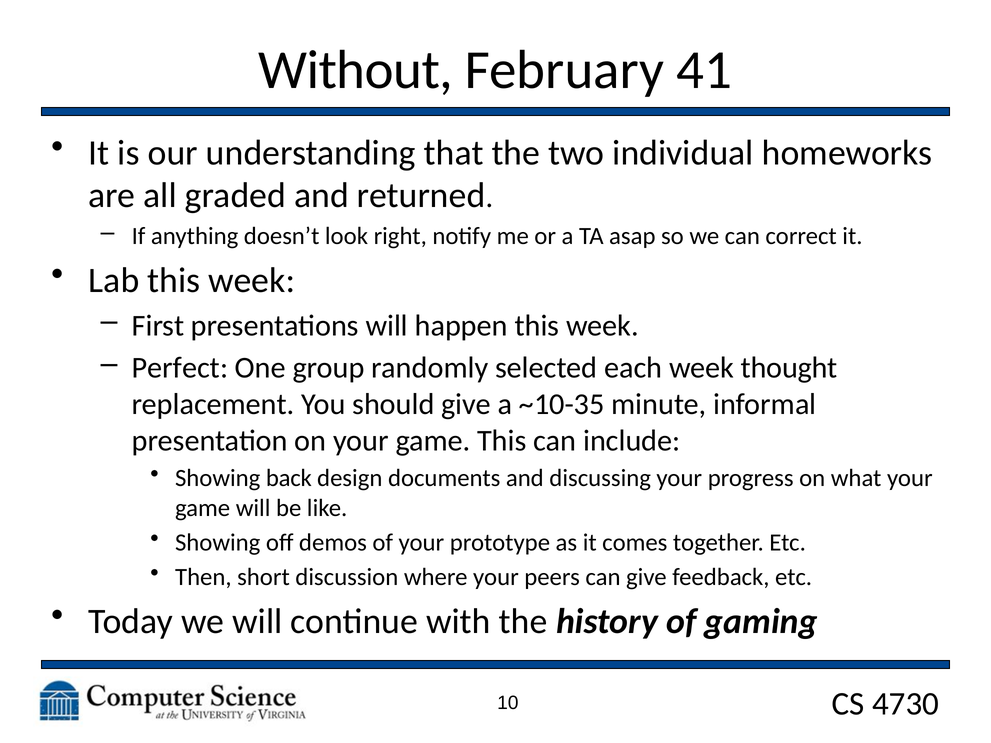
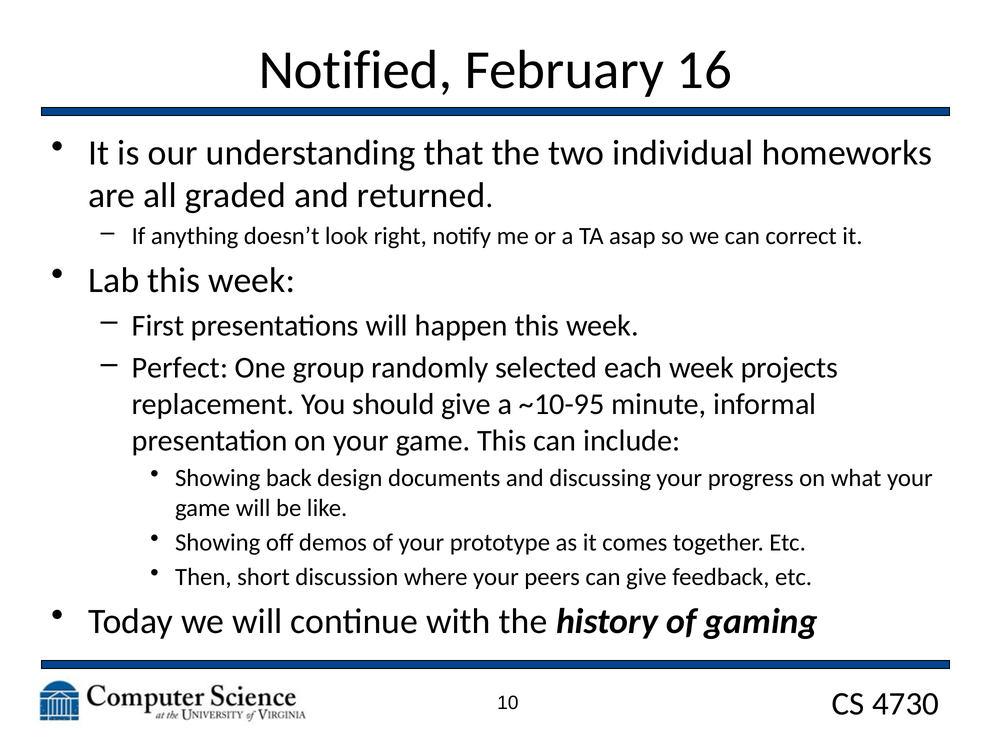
Without: Without -> Notified
41: 41 -> 16
thought: thought -> projects
~10-35: ~10-35 -> ~10-95
